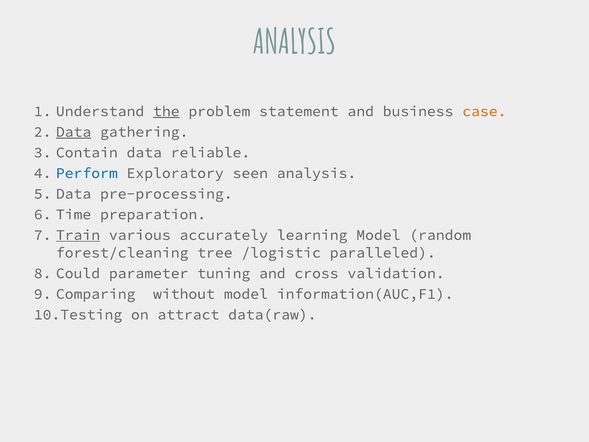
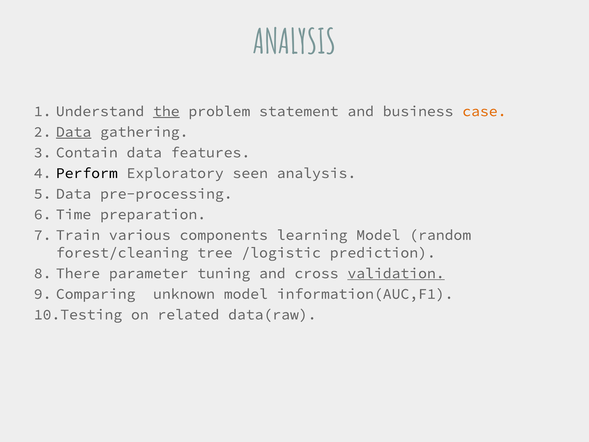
reliable: reliable -> features
Perform colour: blue -> black
Train underline: present -> none
accurately: accurately -> components
paralleled: paralleled -> prediction
Could: Could -> There
validation underline: none -> present
without: without -> unknown
attract: attract -> related
